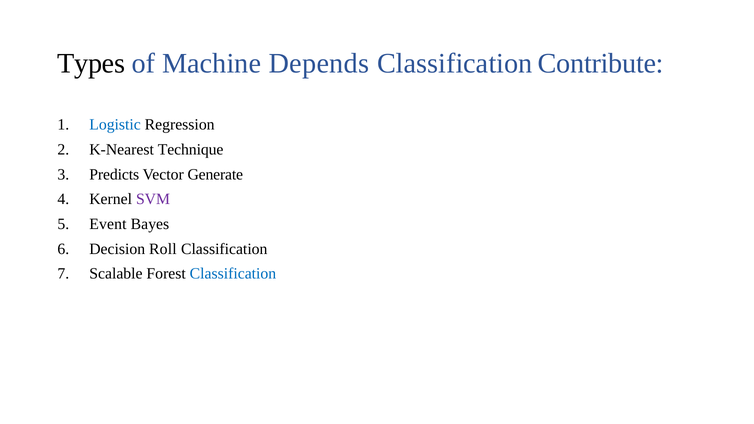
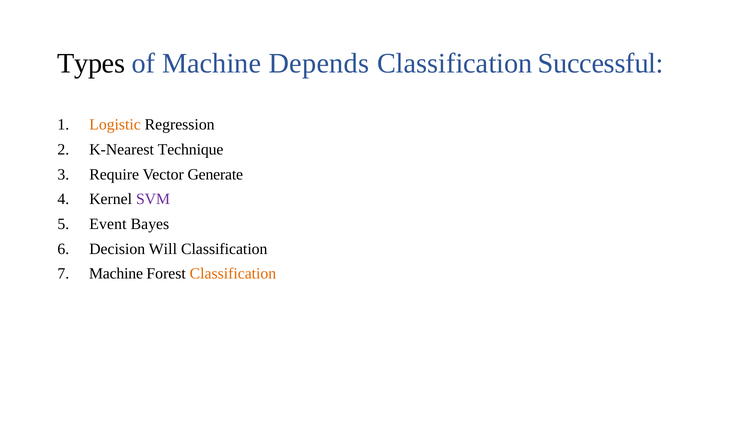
Contribute: Contribute -> Successful
Logistic colour: blue -> orange
Predicts: Predicts -> Require
Roll: Roll -> Will
Scalable at (116, 274): Scalable -> Machine
Classification at (233, 274) colour: blue -> orange
